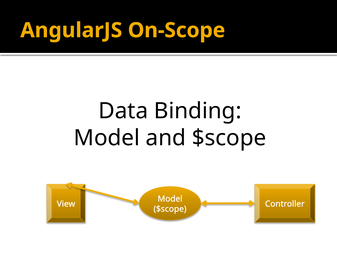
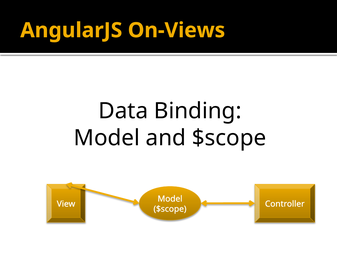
On-Scope: On-Scope -> On-Views
